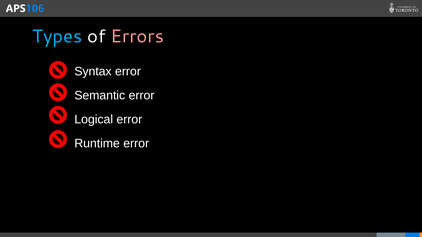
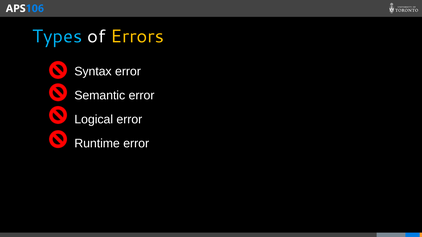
Errors colour: pink -> yellow
